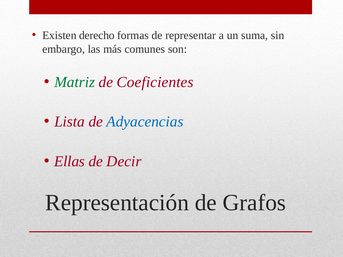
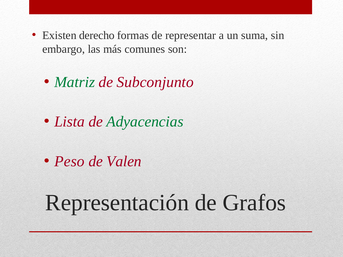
Coeficientes: Coeficientes -> Subconjunto
Adyacencias colour: blue -> green
Ellas: Ellas -> Peso
Decir: Decir -> Valen
